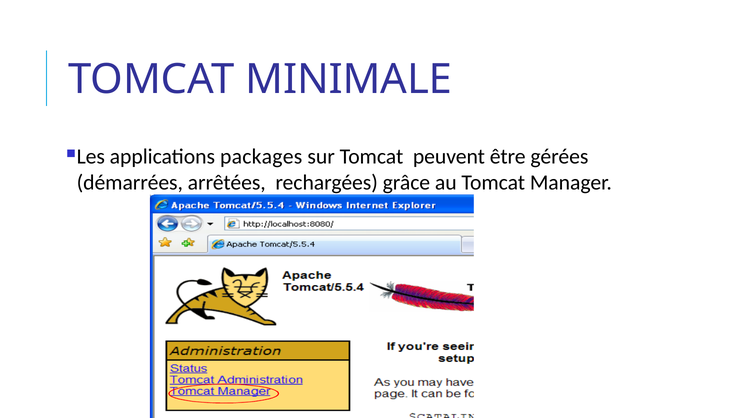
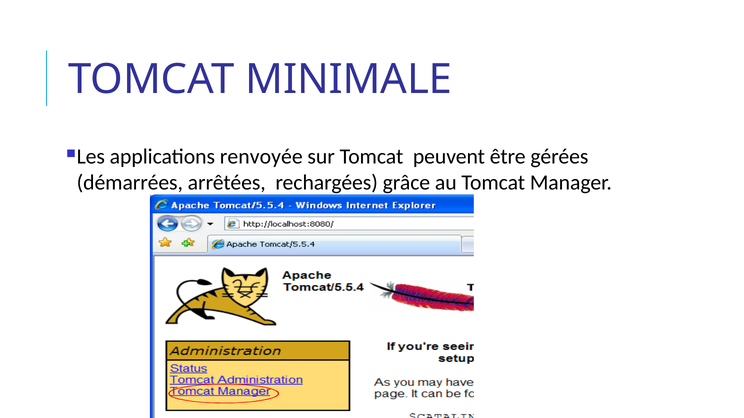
packages: packages -> renvoyée
